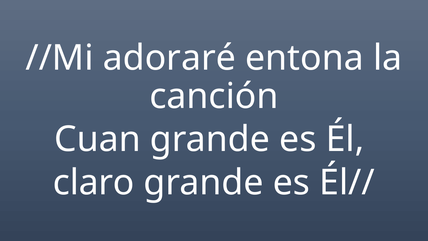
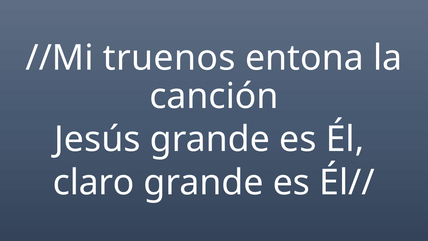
adoraré: adoraré -> truenos
Cuan: Cuan -> Jesús
